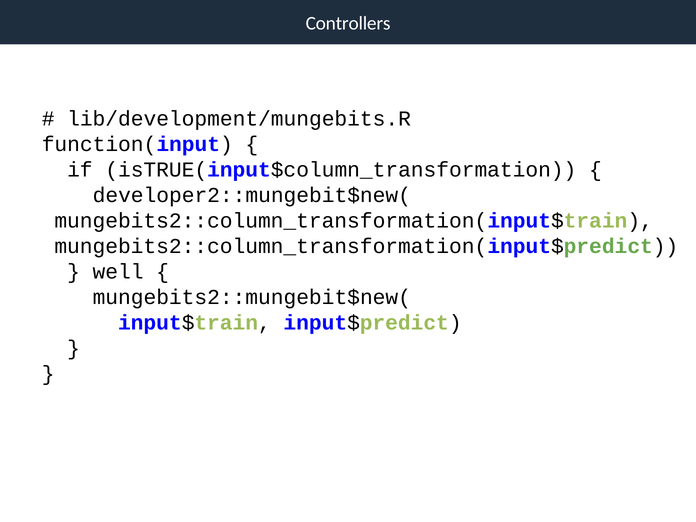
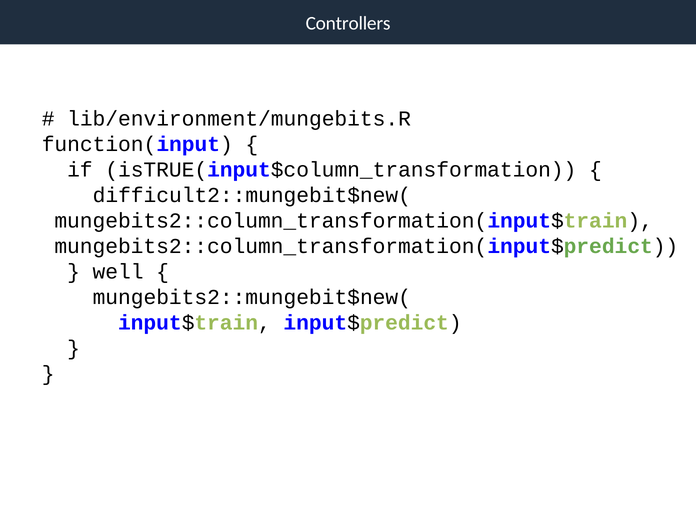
lib/development/mungebits.R: lib/development/mungebits.R -> lib/environment/mungebits.R
developer2::mungebit$new(: developer2::mungebit$new( -> difficult2::mungebit$new(
